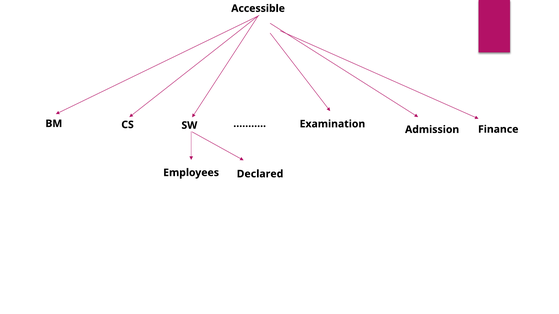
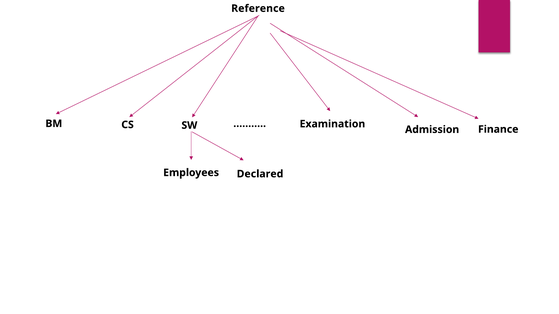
Accessible: Accessible -> Reference
